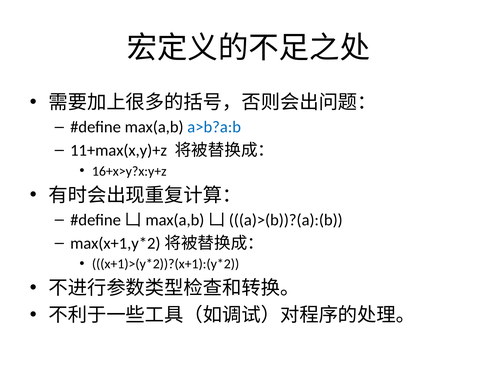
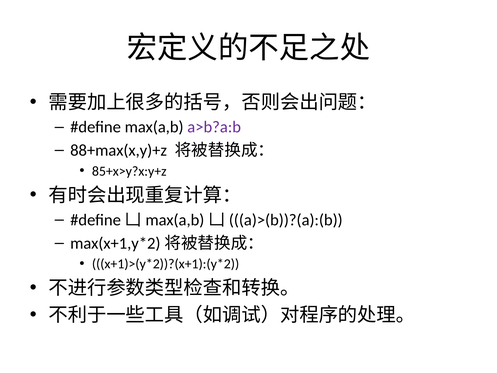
a>b?a:b colour: blue -> purple
11+max(x,y)+z: 11+max(x,y)+z -> 88+max(x,y)+z
16+x>y?x:y+z: 16+x>y?x:y+z -> 85+x>y?x:y+z
